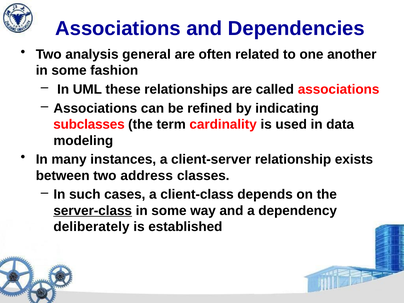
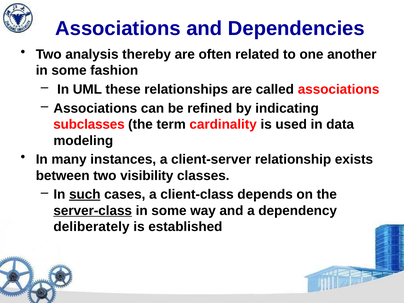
general: general -> thereby
address: address -> visibility
such underline: none -> present
